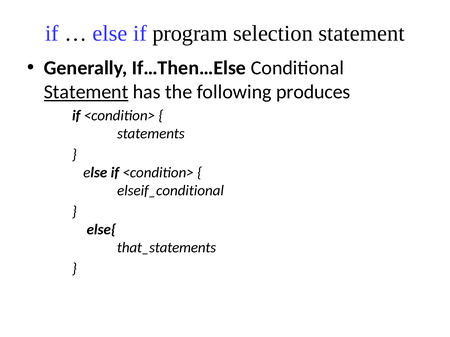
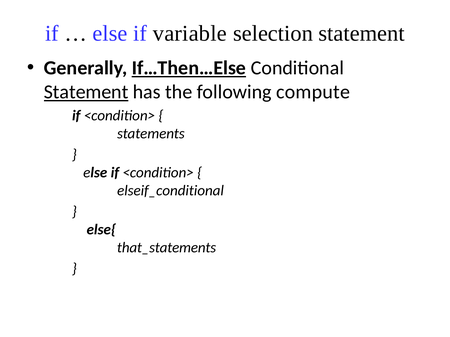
program: program -> variable
If…Then…Else underline: none -> present
produces: produces -> compute
